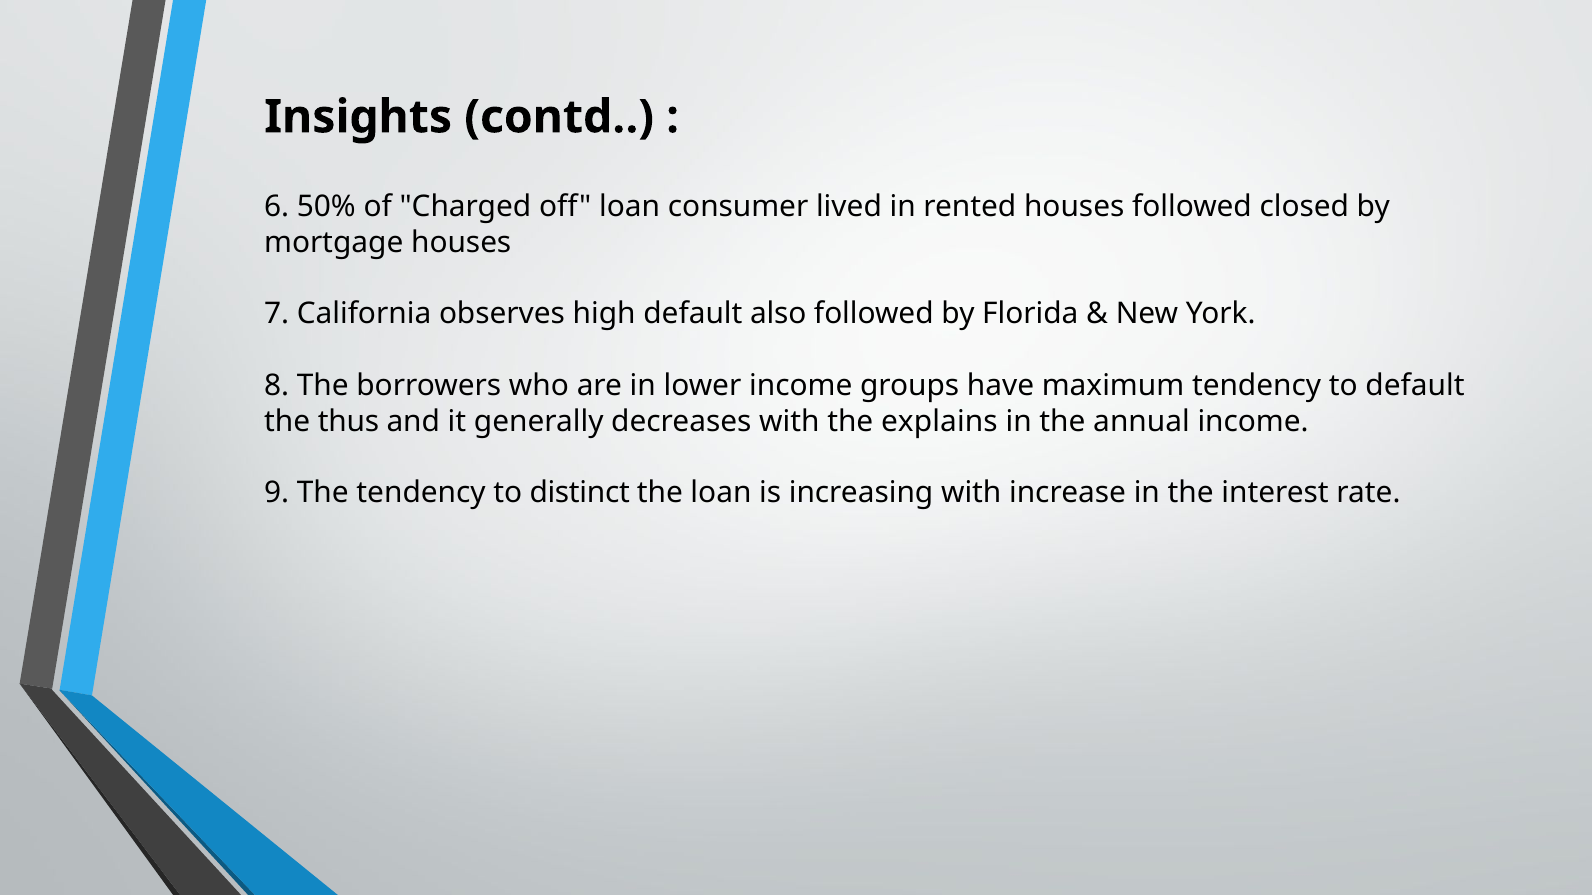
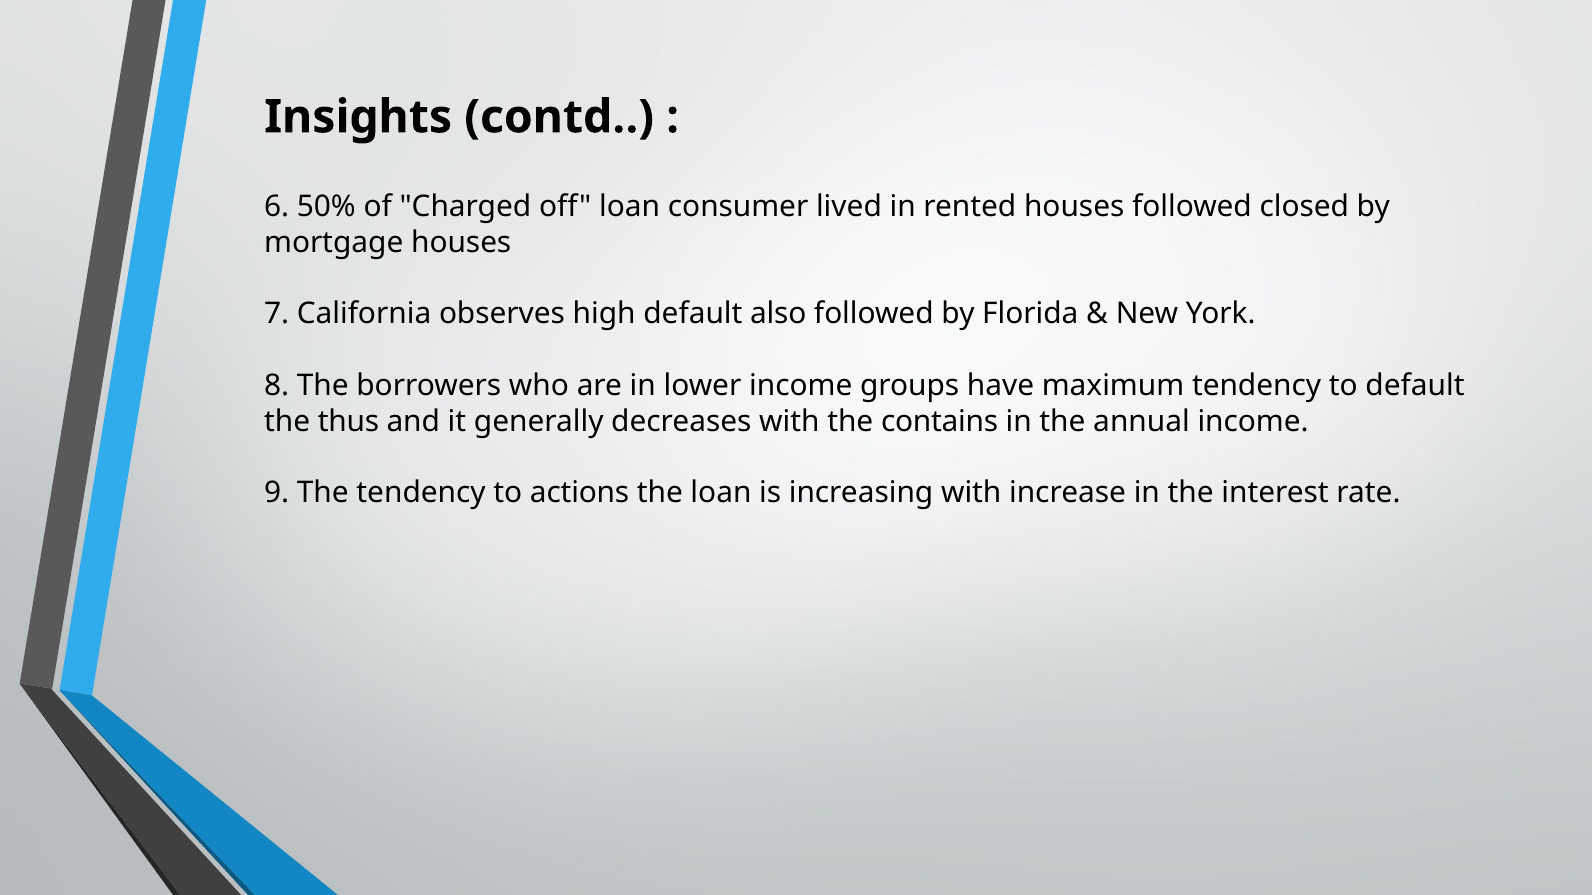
explains: explains -> contains
distinct: distinct -> actions
